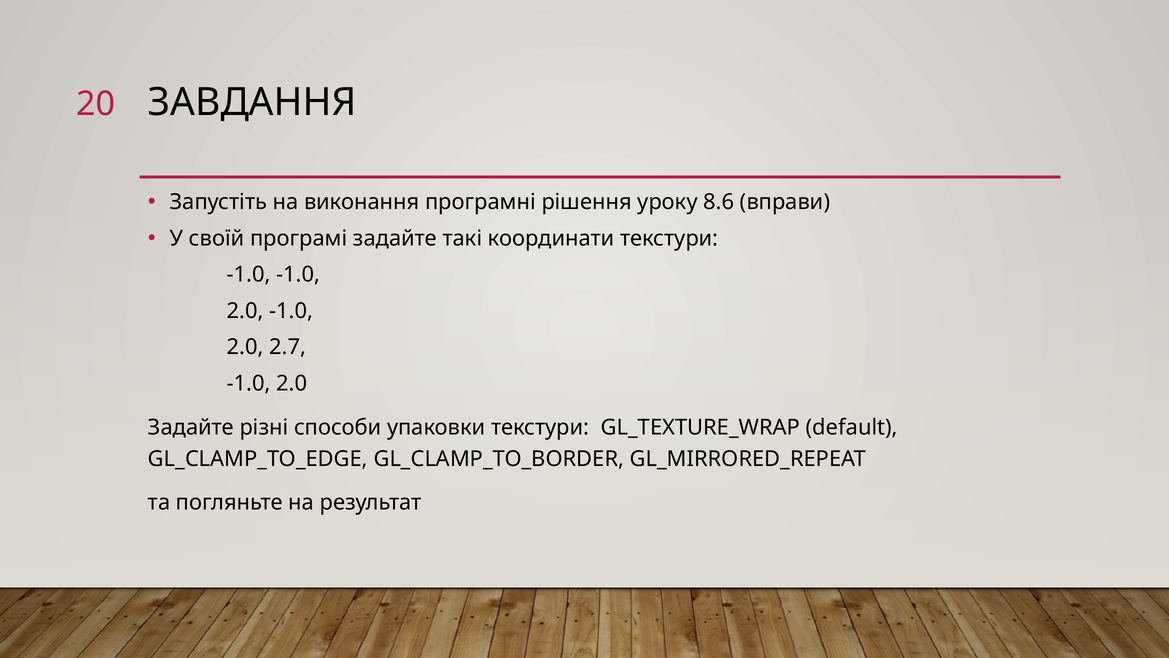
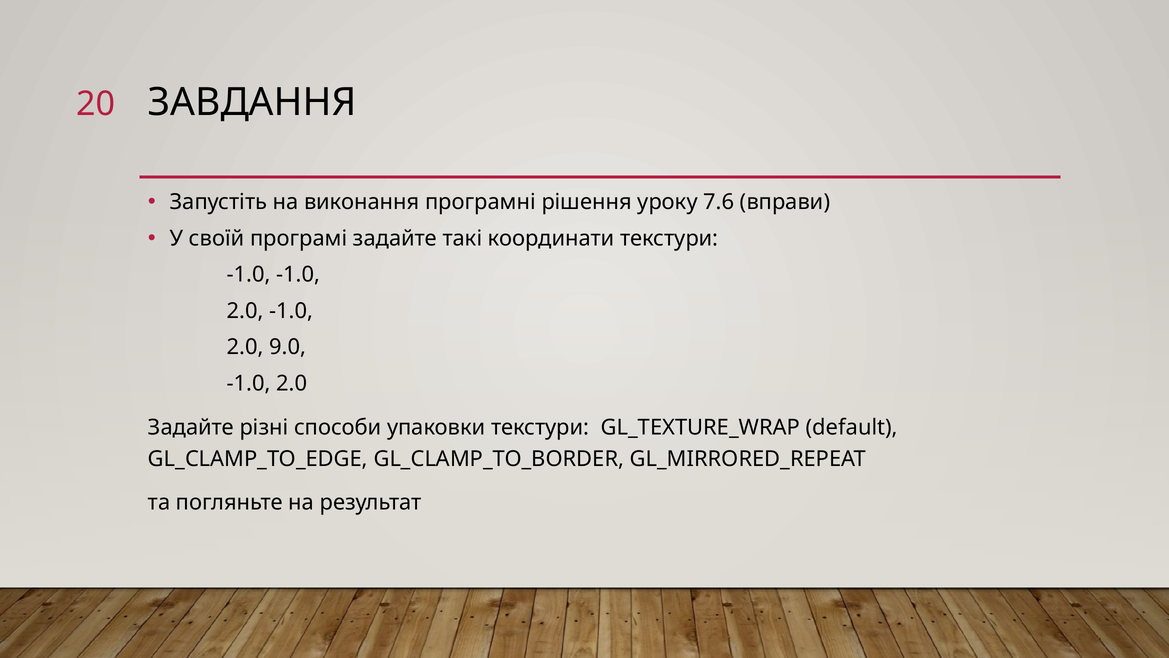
8.6: 8.6 -> 7.6
2.7: 2.7 -> 9.0
